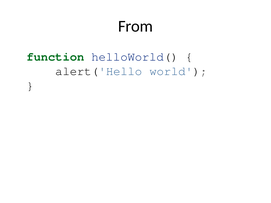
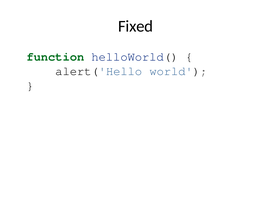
From: From -> Fixed
